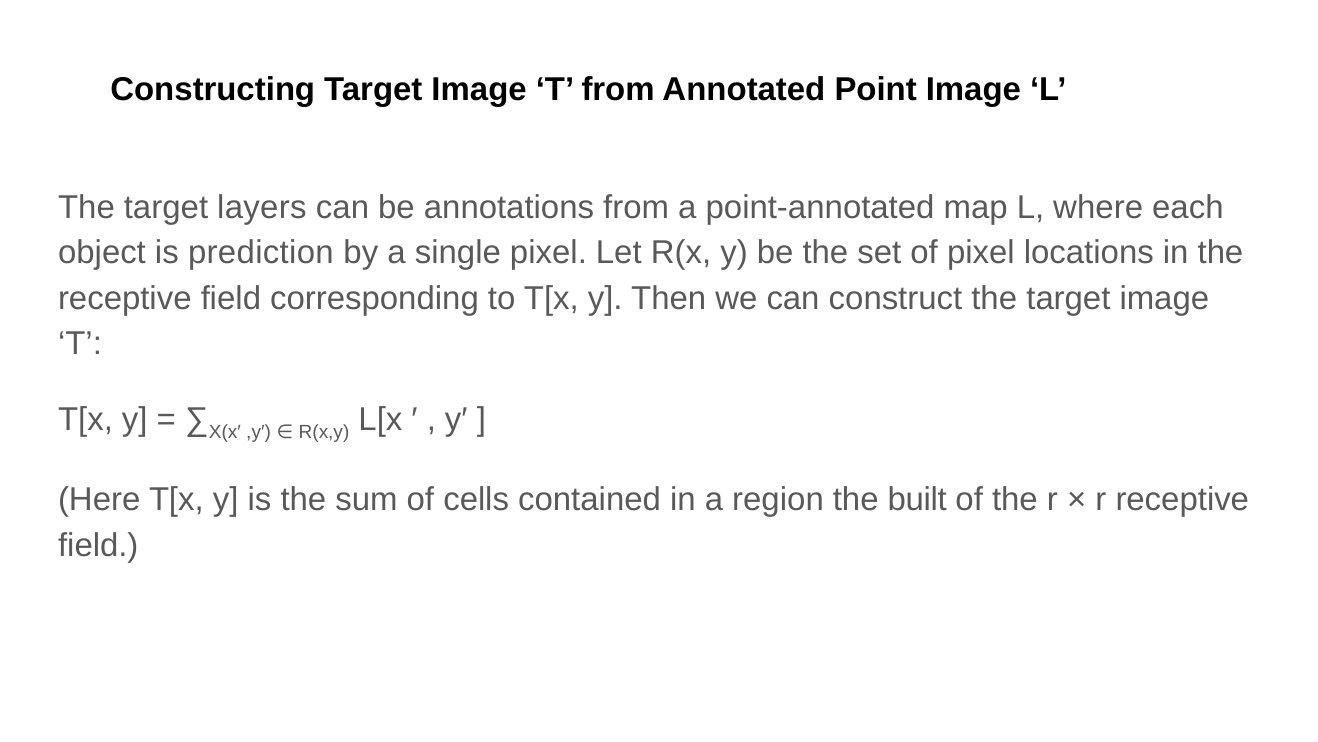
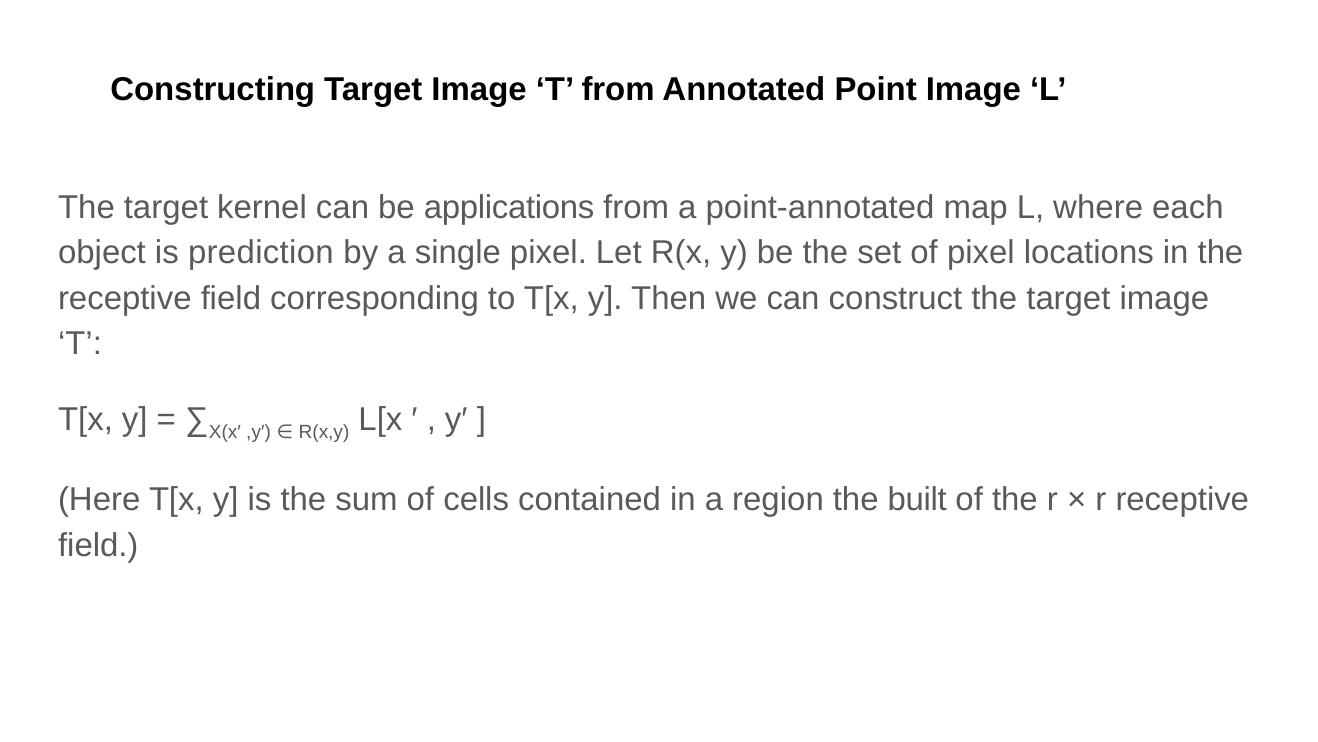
layers: layers -> kernel
annotations: annotations -> applications
